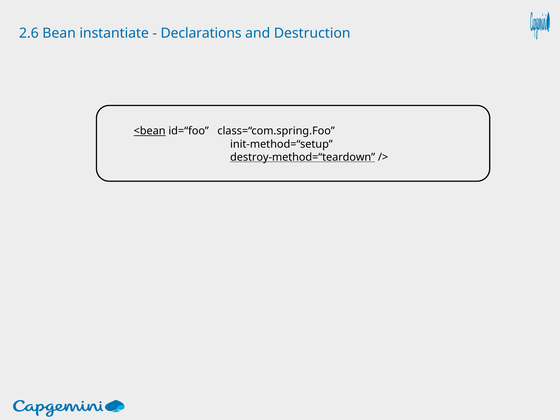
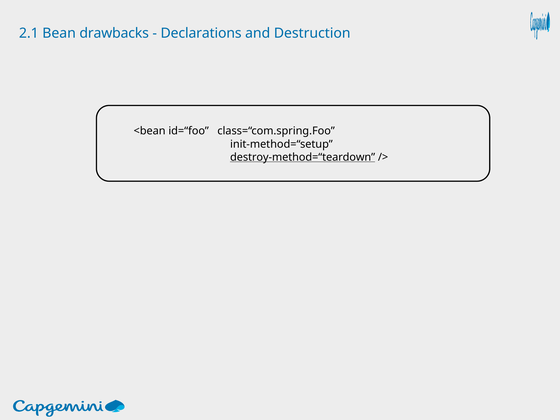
2.6: 2.6 -> 2.1
instantiate: instantiate -> drawbacks
<bean underline: present -> none
